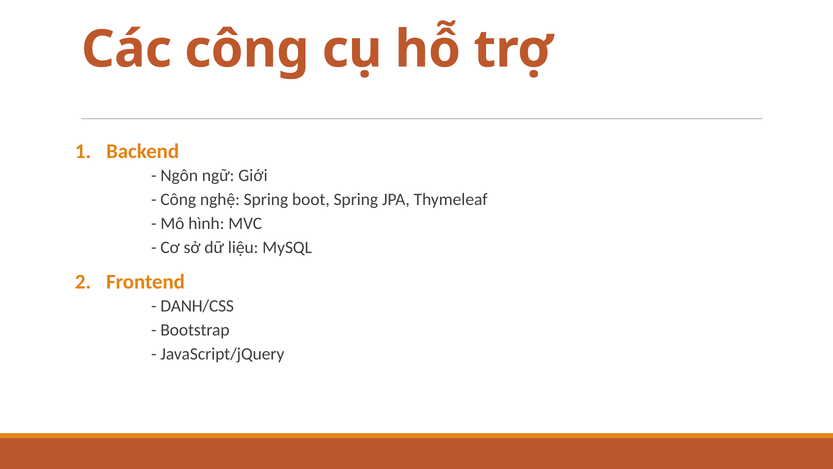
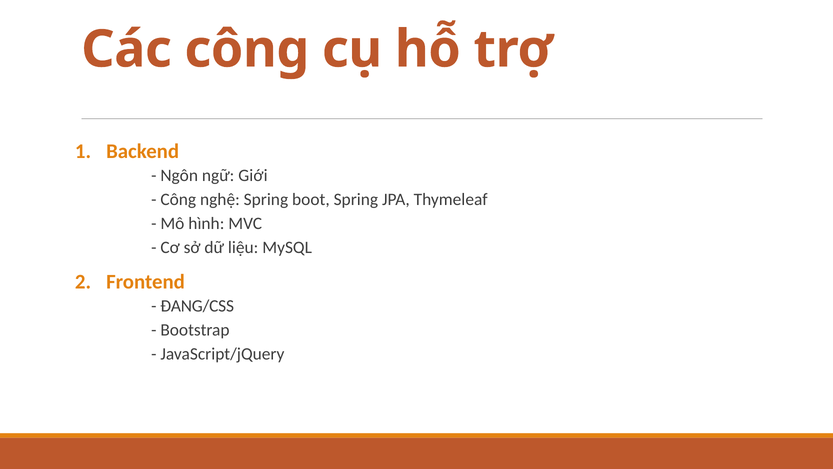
DANH/CSS: DANH/CSS -> ĐANG/CSS
